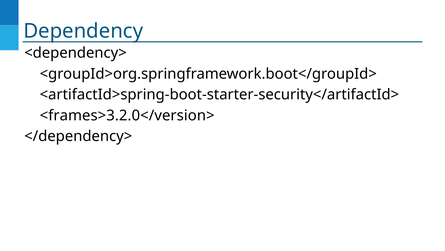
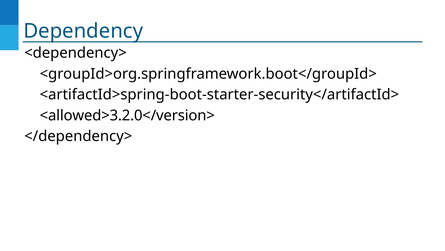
<frames>3.2.0</version>: <frames>3.2.0</version> -> <allowed>3.2.0</version>
